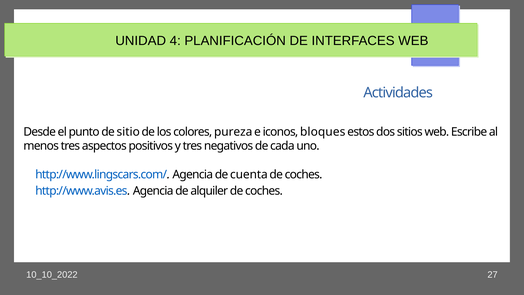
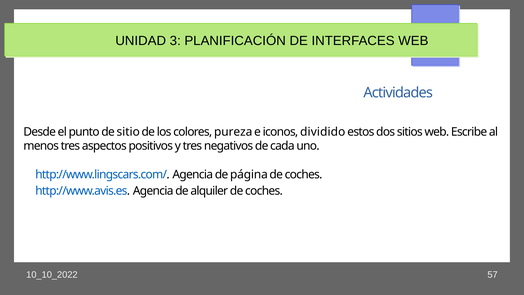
4: 4 -> 3
bloques: bloques -> dividido
cuenta: cuenta -> página
27: 27 -> 57
